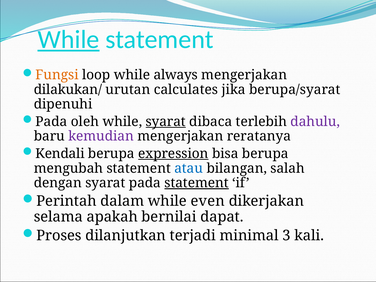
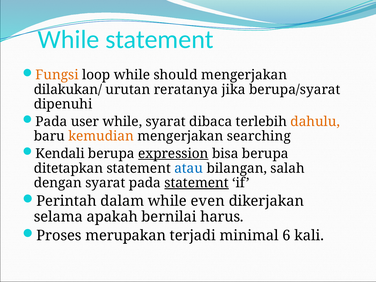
While at (69, 39) underline: present -> none
always: always -> should
calculates: calculates -> reratanya
oleh: oleh -> user
syarat at (166, 122) underline: present -> none
dahulu colour: purple -> orange
kemudian colour: purple -> orange
reratanya: reratanya -> searching
mengubah: mengubah -> ditetapkan
dapat: dapat -> harus
dilanjutkan: dilanjutkan -> merupakan
3: 3 -> 6
